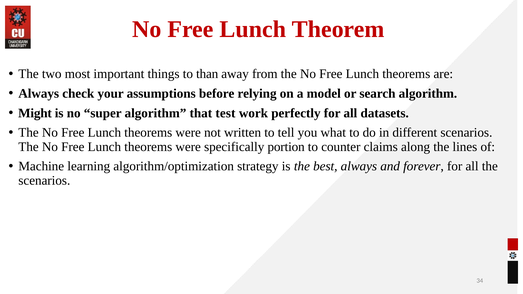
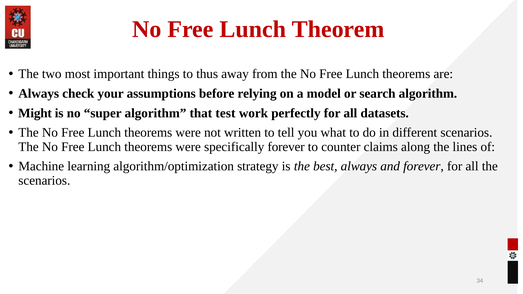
than: than -> thus
specifically portion: portion -> forever
